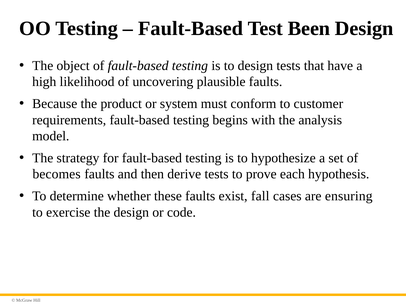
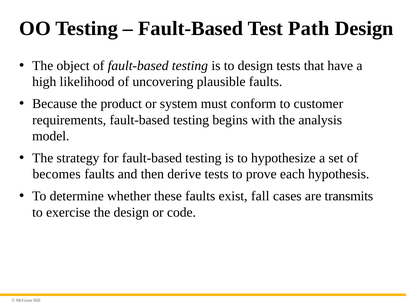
Been: Been -> Path
ensuring: ensuring -> transmits
